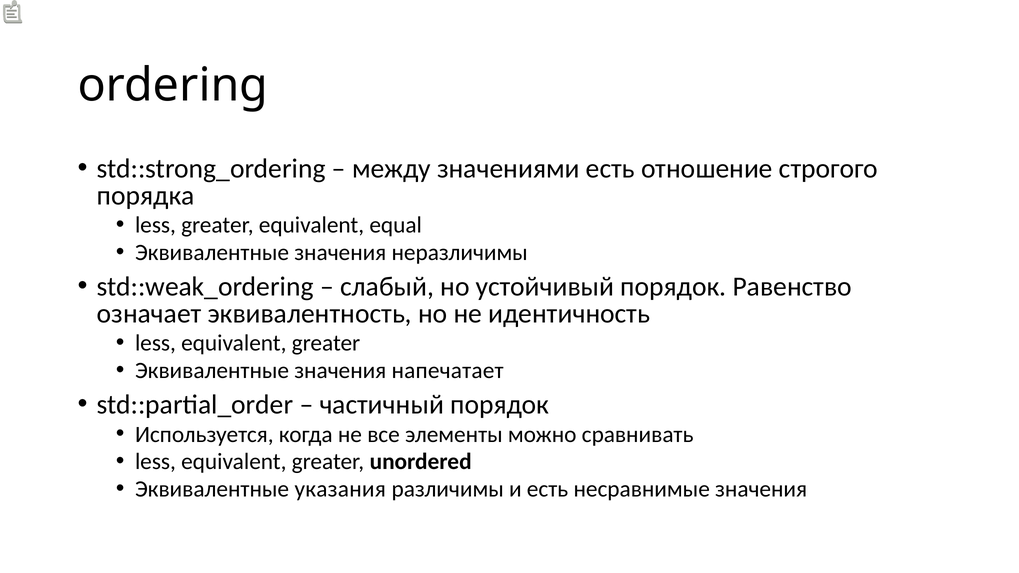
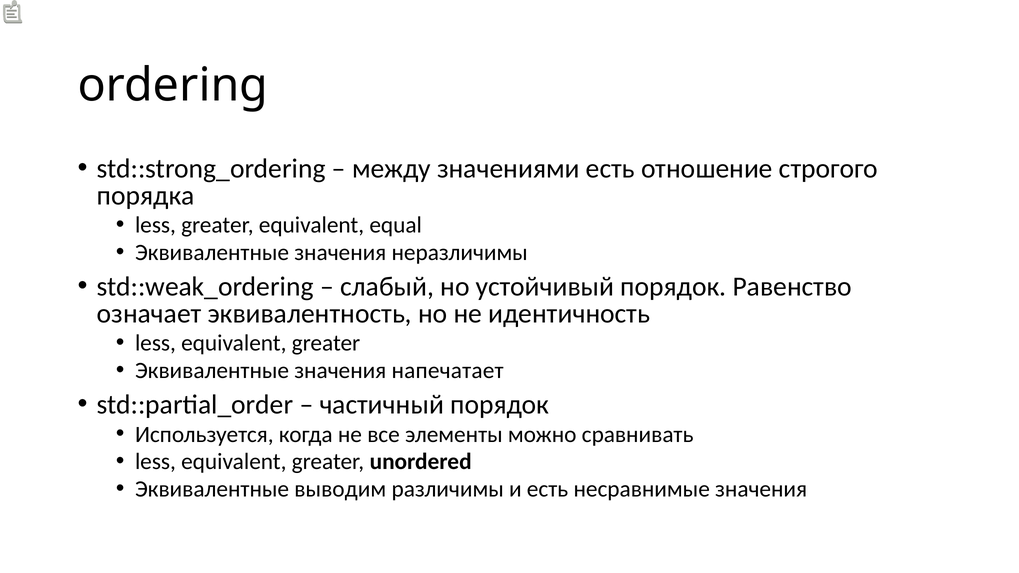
указания: указания -> выводим
